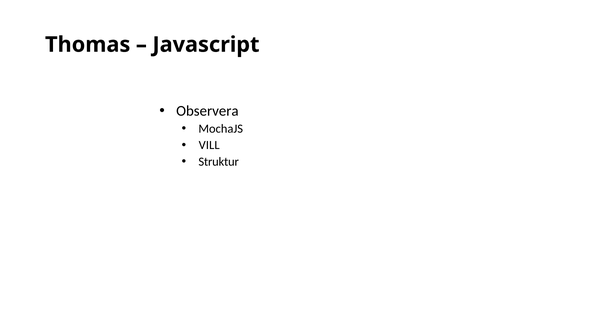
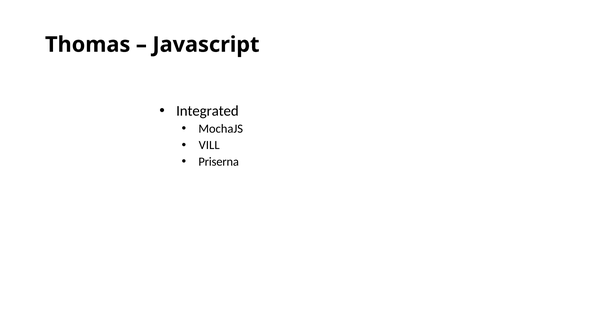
Observera: Observera -> Integrated
Struktur: Struktur -> Priserna
